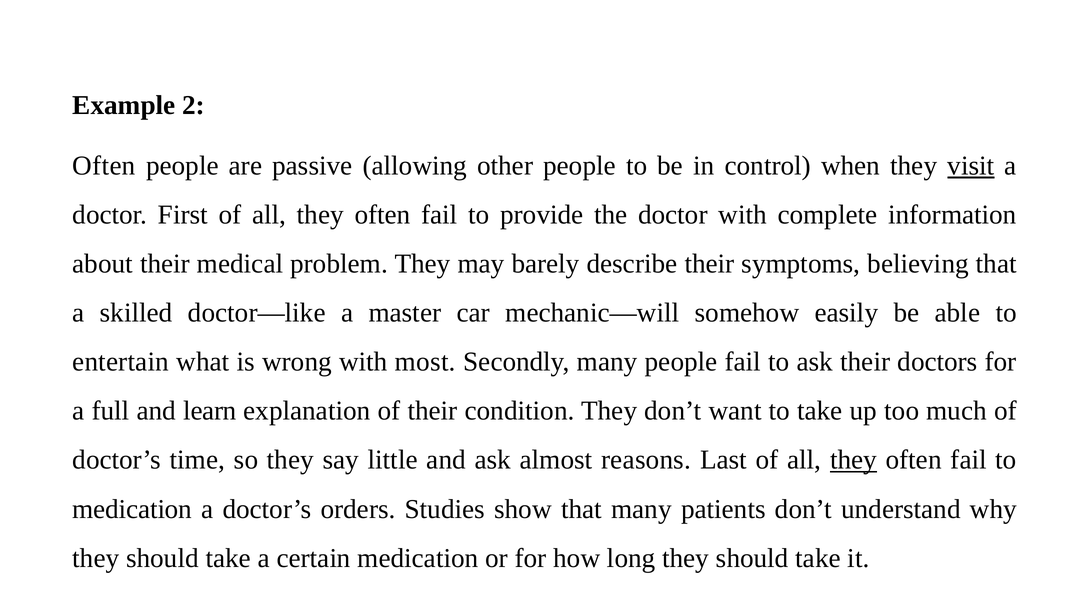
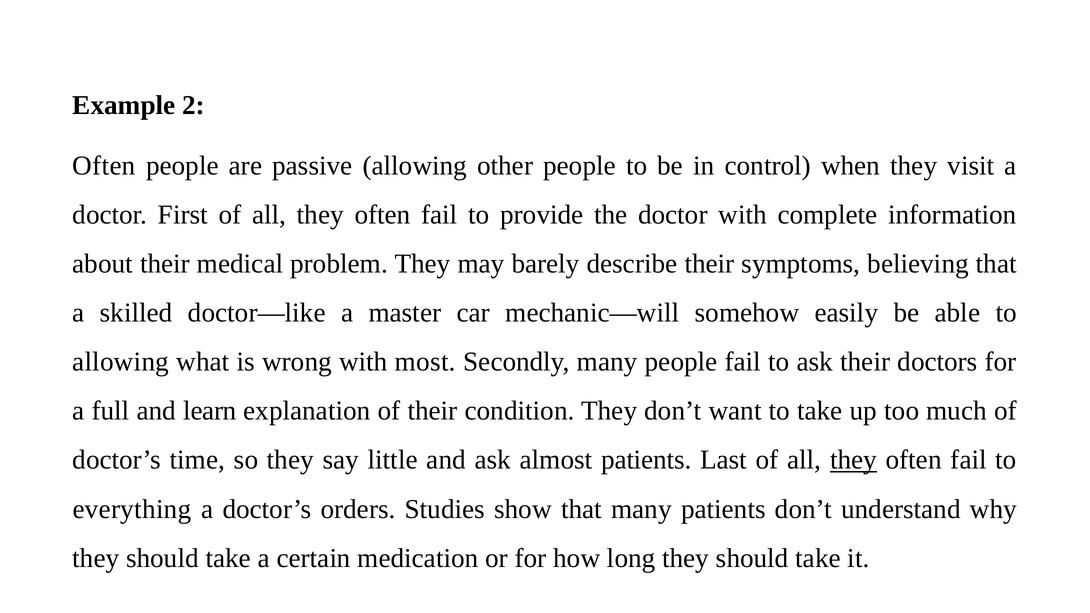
visit underline: present -> none
entertain at (121, 362): entertain -> allowing
almost reasons: reasons -> patients
medication at (132, 509): medication -> everything
